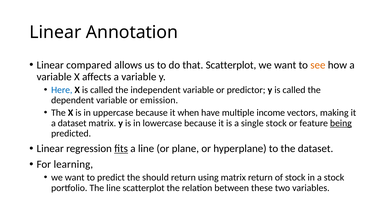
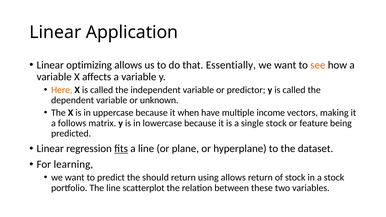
Annotation: Annotation -> Application
compared: compared -> optimizing
that Scatterplot: Scatterplot -> Essentially
Here colour: blue -> orange
emission: emission -> unknown
a dataset: dataset -> follows
being underline: present -> none
using matrix: matrix -> allows
